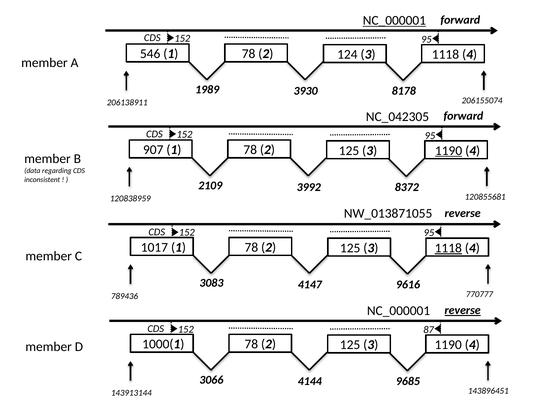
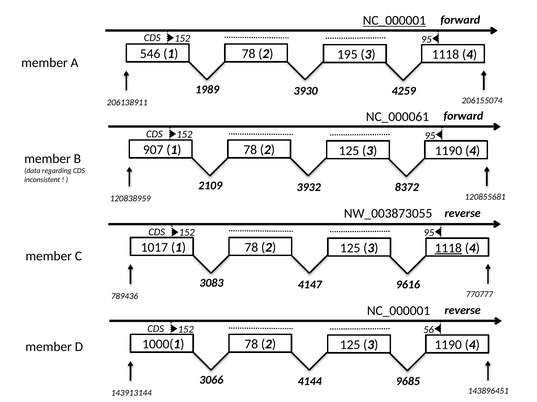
124: 124 -> 195
8178: 8178 -> 4259
NC_042305: NC_042305 -> NC_000061
1190 at (449, 151) underline: present -> none
3992: 3992 -> 3932
NW_013871055: NW_013871055 -> NW_003873055
reverse at (463, 311) underline: present -> none
87: 87 -> 56
